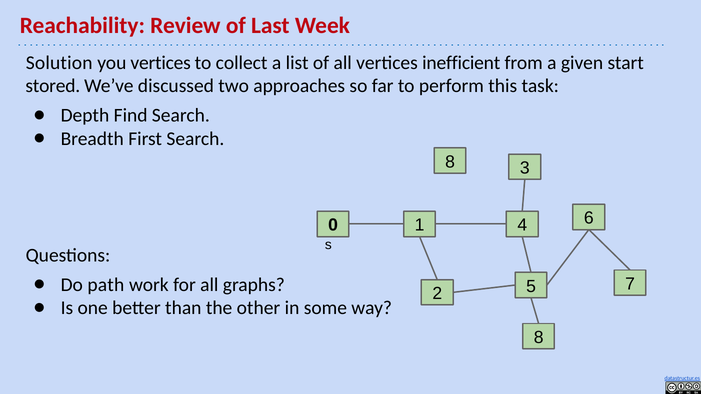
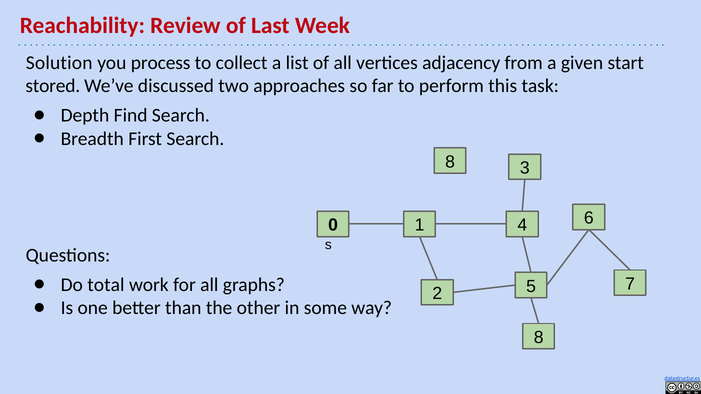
you vertices: vertices -> process
inefficient: inefficient -> adjacency
path: path -> total
